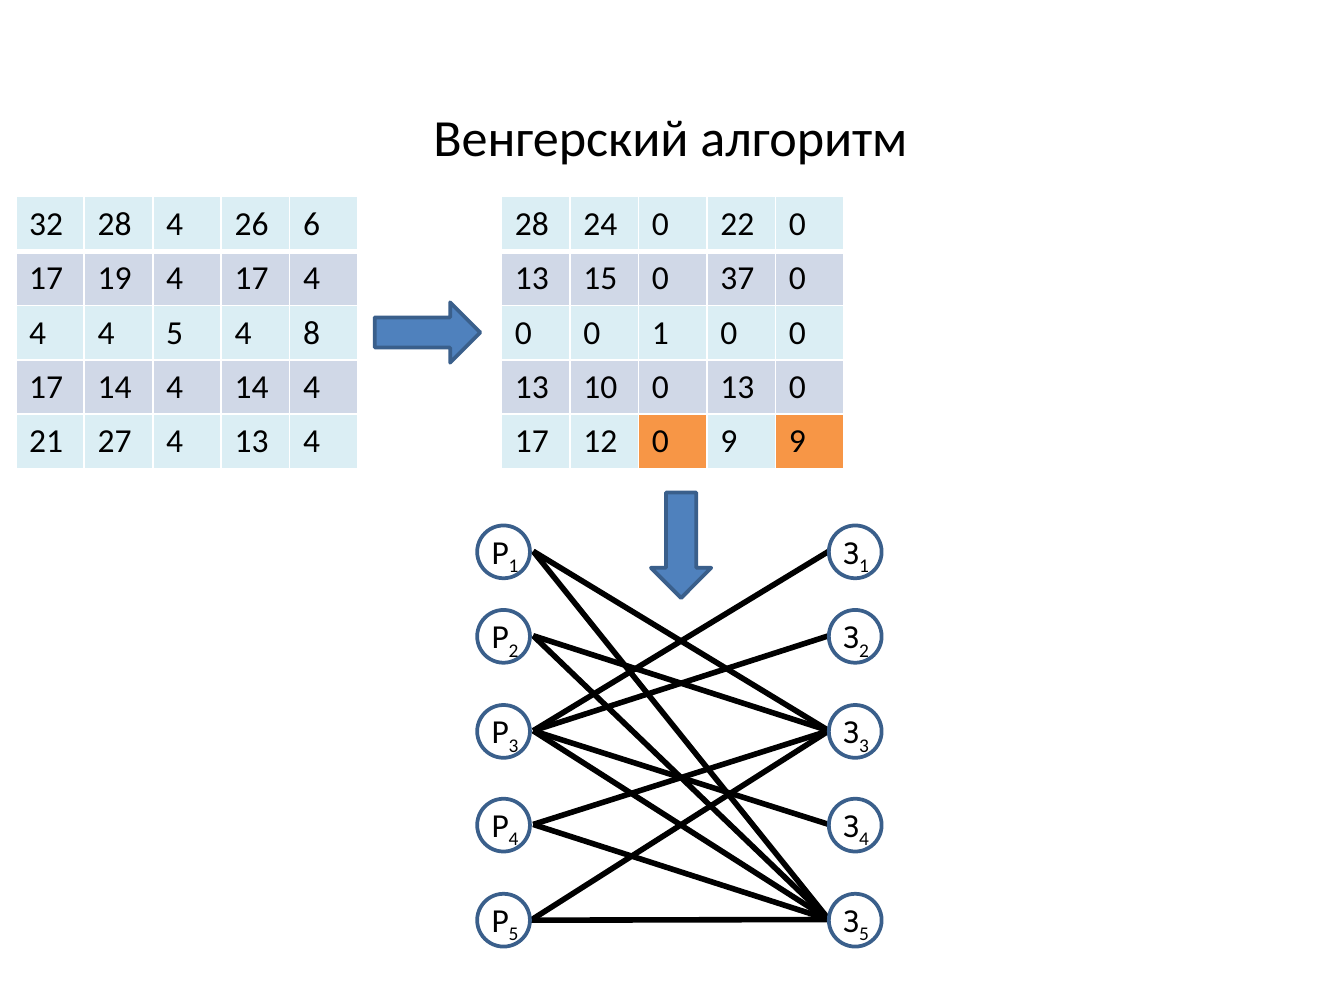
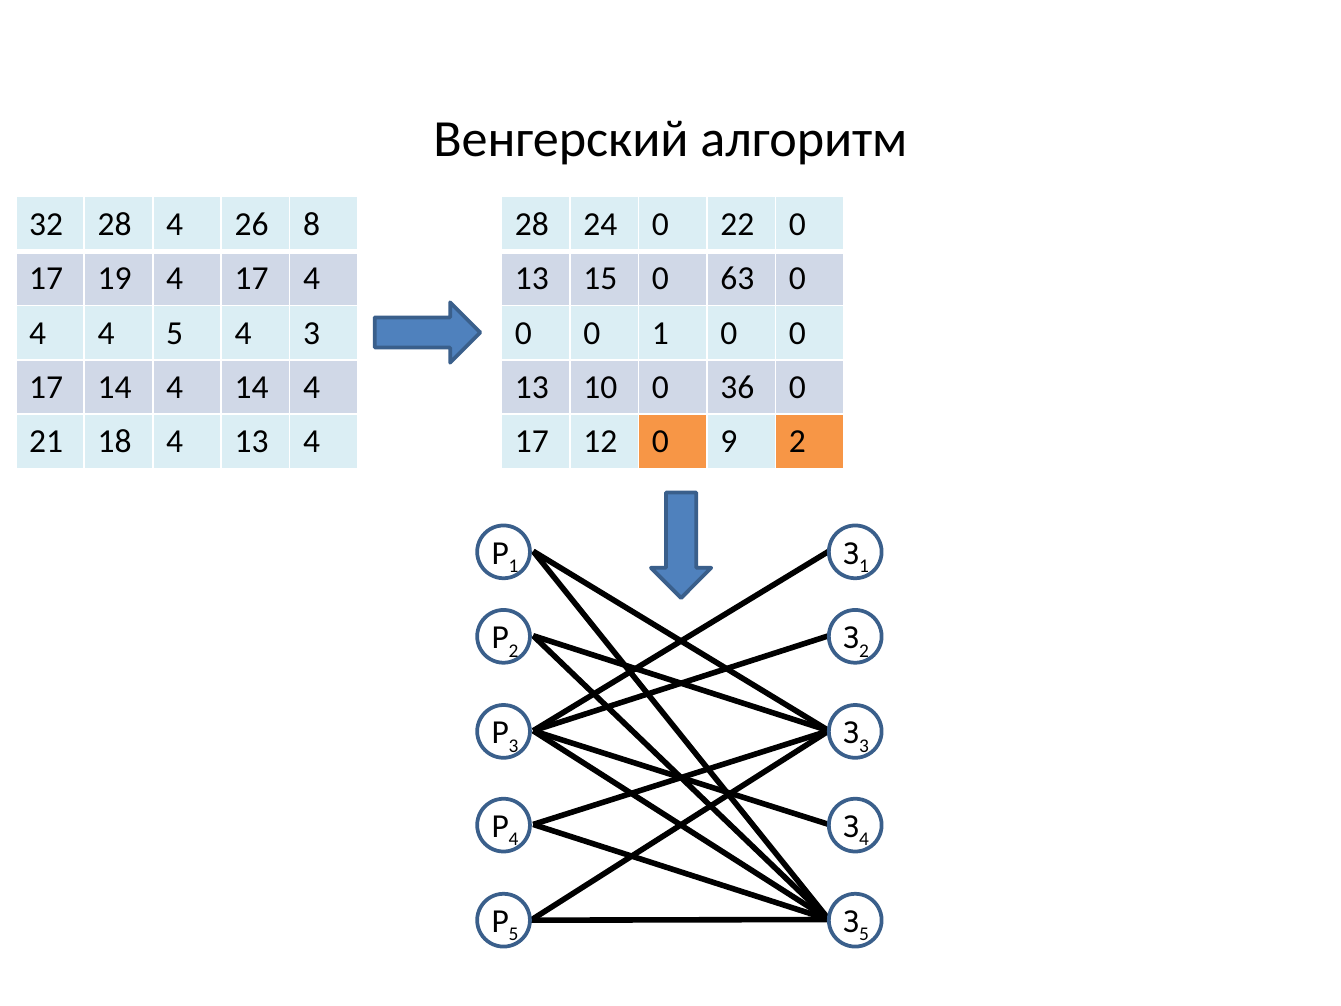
6: 6 -> 8
37: 37 -> 63
4 8: 8 -> 3
10 0 13: 13 -> 36
27: 27 -> 18
9 9: 9 -> 2
